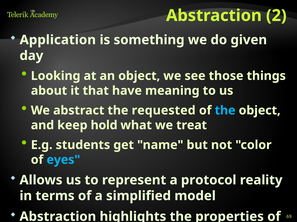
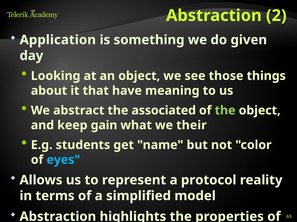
requested: requested -> associated
the at (225, 111) colour: light blue -> light green
hold: hold -> gain
treat: treat -> their
